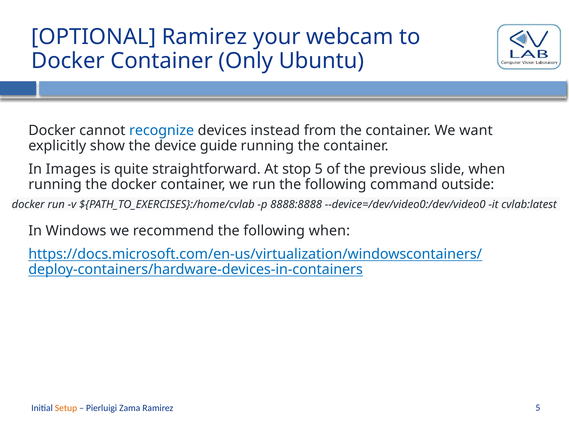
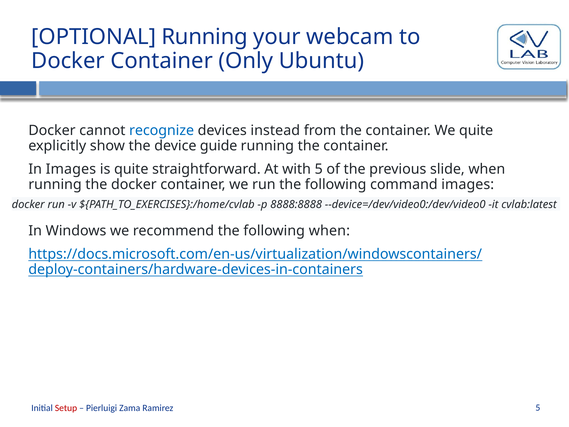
OPTIONAL Ramirez: Ramirez -> Running
We want: want -> quite
stop: stop -> with
command outside: outside -> images
Setup colour: orange -> red
